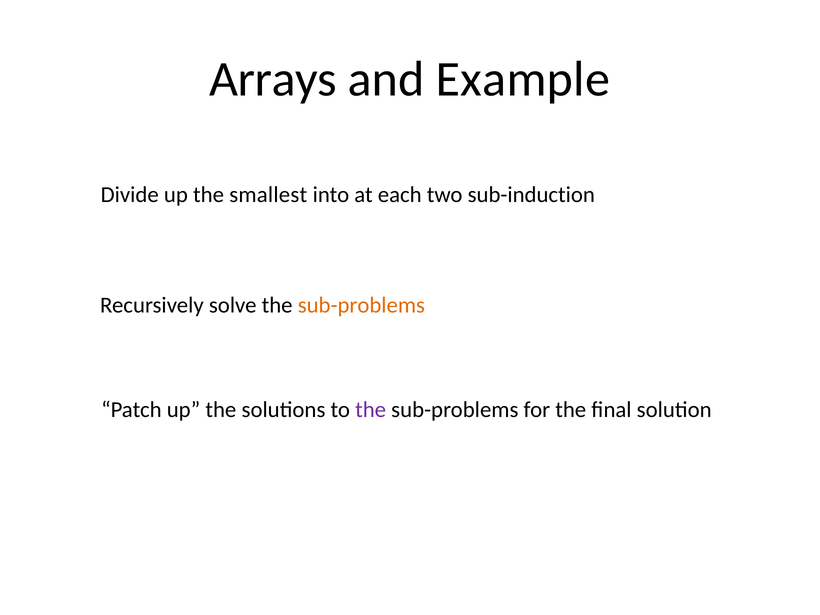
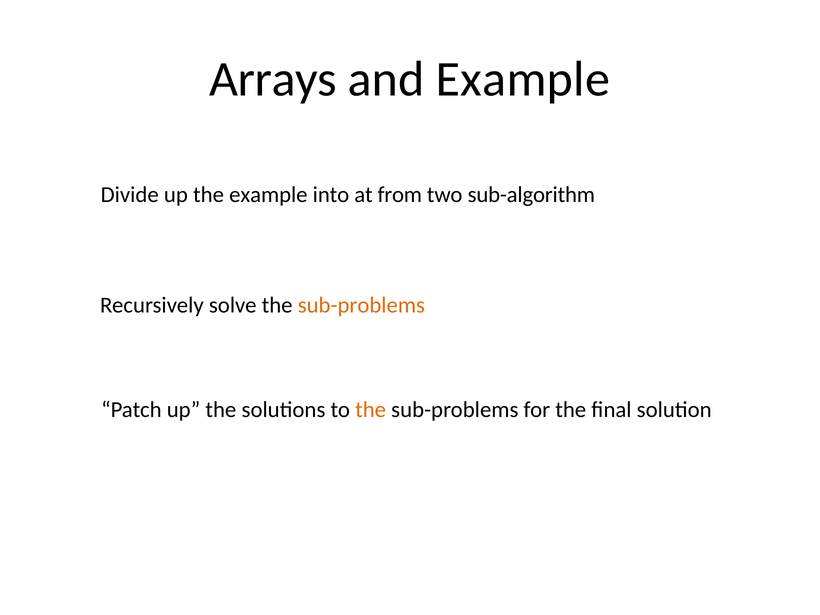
the smallest: smallest -> example
each: each -> from
sub-induction: sub-induction -> sub-algorithm
the at (371, 410) colour: purple -> orange
